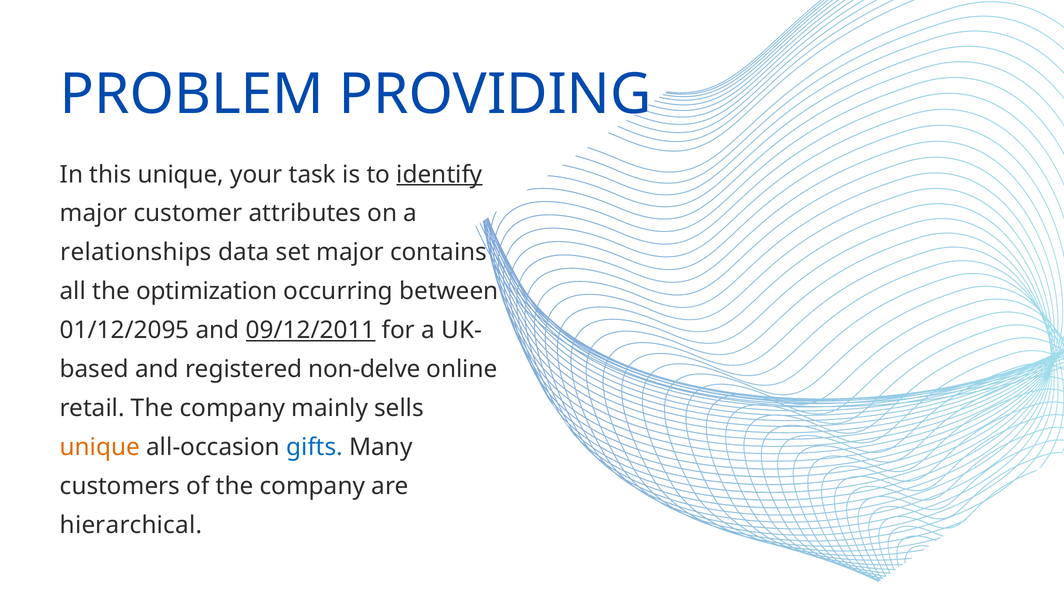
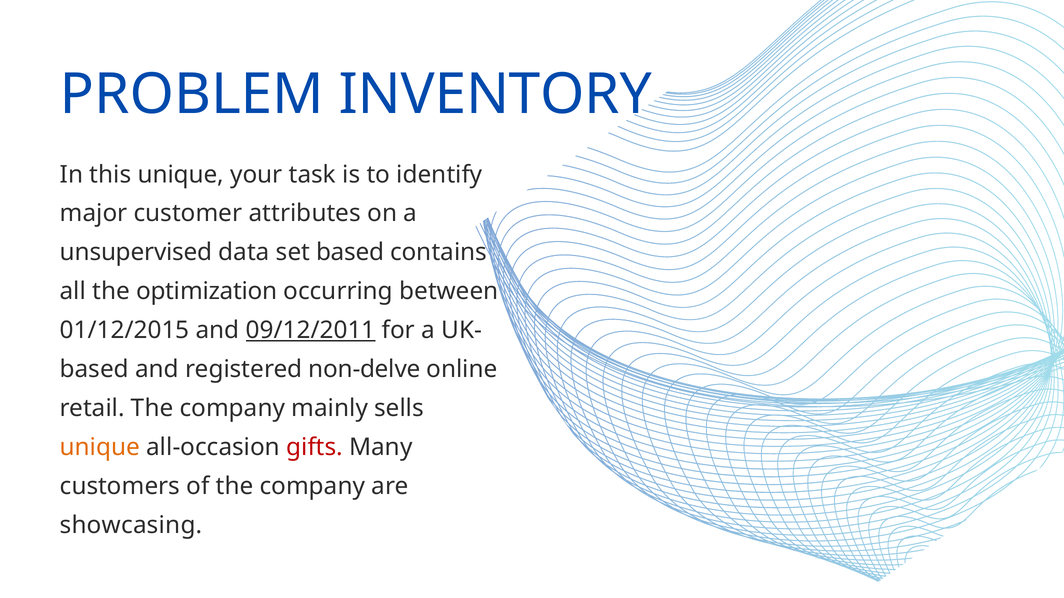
PROVIDING: PROVIDING -> INVENTORY
identify underline: present -> none
relationships: relationships -> unsupervised
set major: major -> based
01/12/2095: 01/12/2095 -> 01/12/2015
gifts colour: blue -> red
hierarchical: hierarchical -> showcasing
